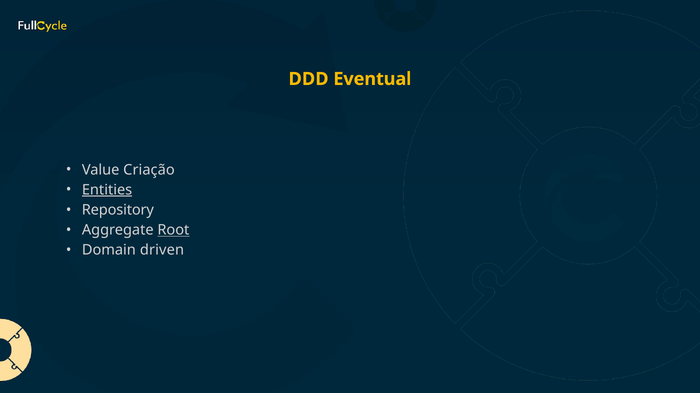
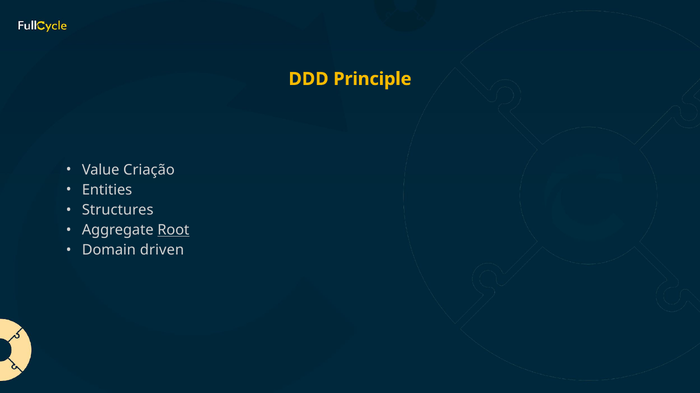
Eventual: Eventual -> Principle
Entities underline: present -> none
Repository: Repository -> Structures
